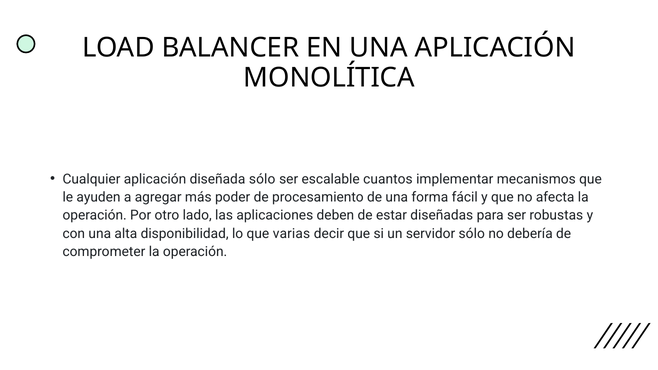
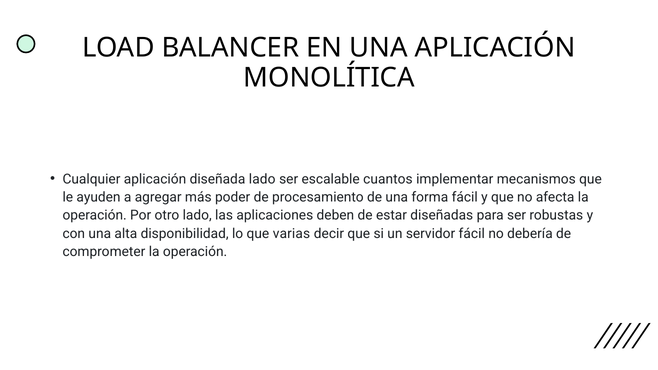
diseñada sólo: sólo -> lado
servidor sólo: sólo -> fácil
